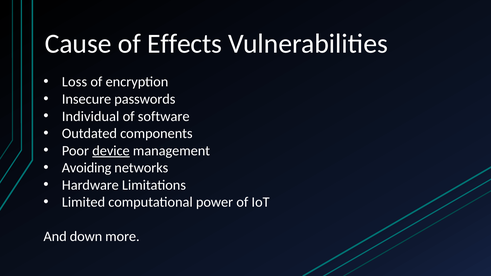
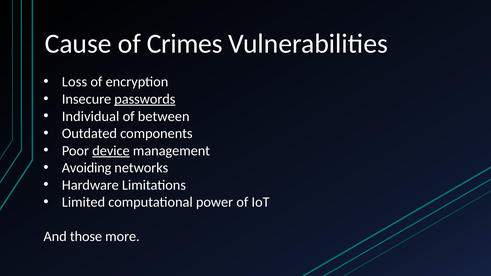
Effects: Effects -> Crimes
passwords underline: none -> present
software: software -> between
down: down -> those
